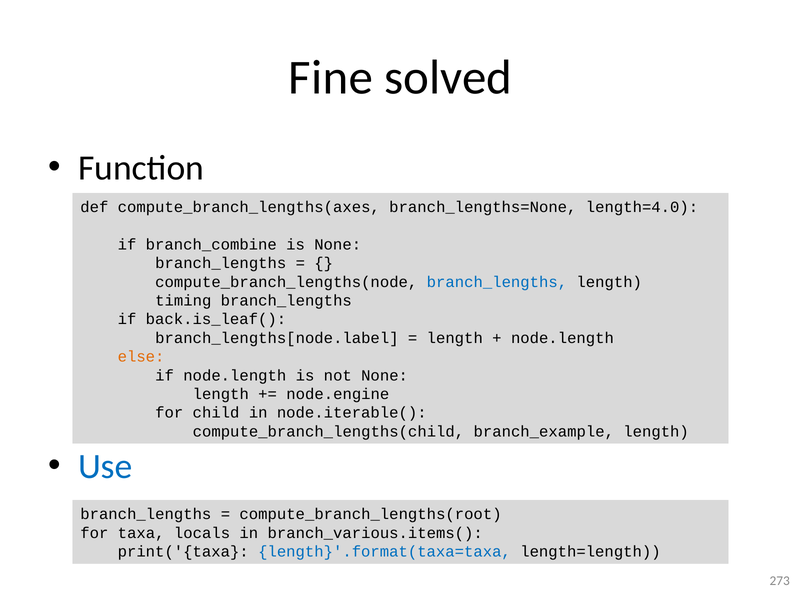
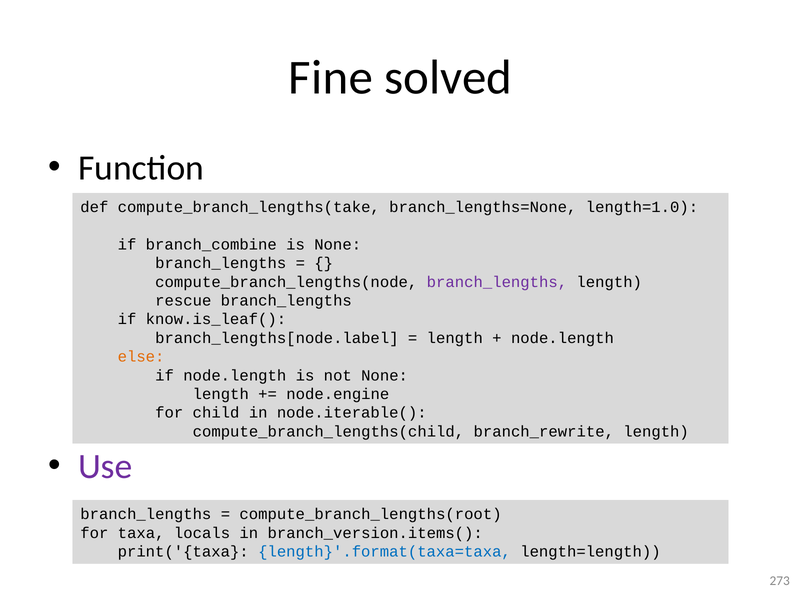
compute_branch_lengths(axes: compute_branch_lengths(axes -> compute_branch_lengths(take
length=4.0: length=4.0 -> length=1.0
branch_lengths at (497, 282) colour: blue -> purple
timing: timing -> rescue
back.is_leaf(: back.is_leaf( -> know.is_leaf(
branch_example: branch_example -> branch_rewrite
Use colour: blue -> purple
branch_various.items(: branch_various.items( -> branch_version.items(
